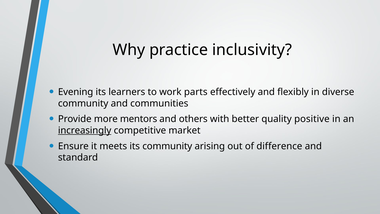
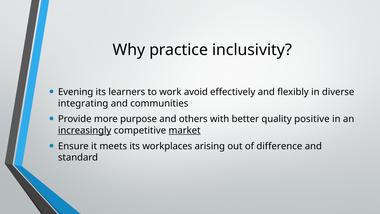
parts: parts -> avoid
community at (83, 103): community -> integrating
mentors: mentors -> purpose
market underline: none -> present
its community: community -> workplaces
